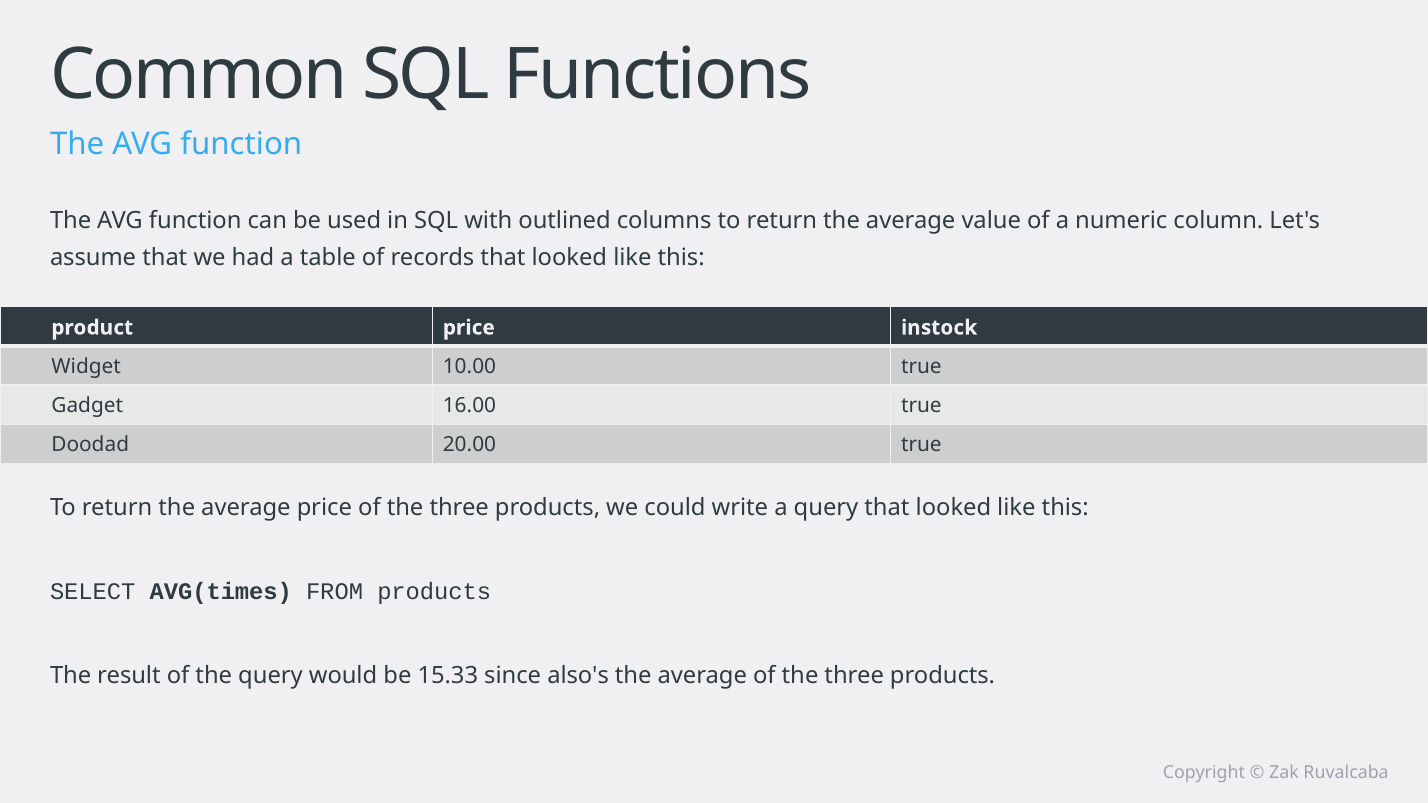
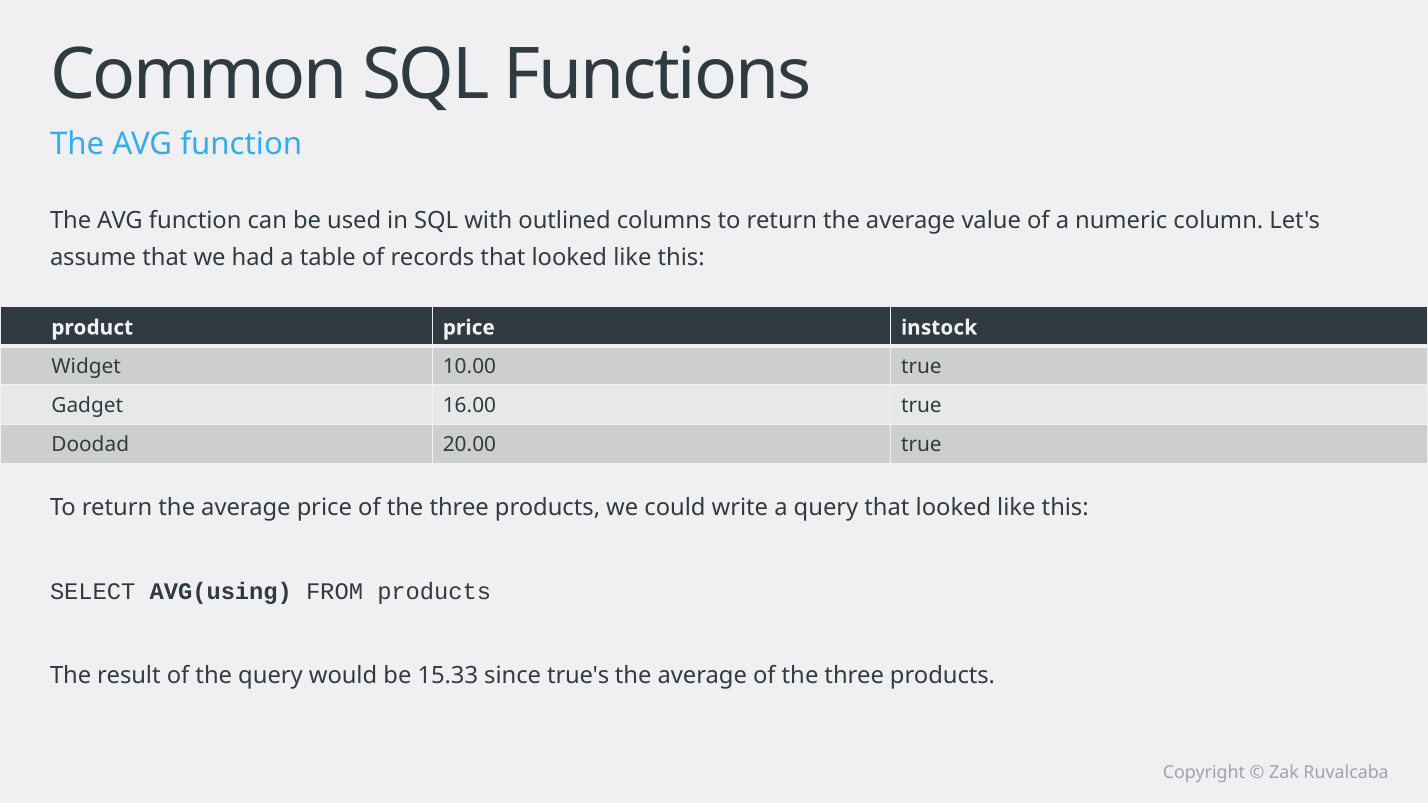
AVG(times: AVG(times -> AVG(using
also's: also's -> true's
